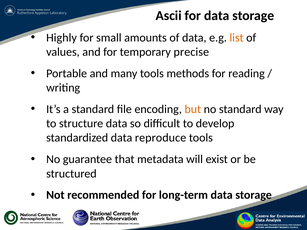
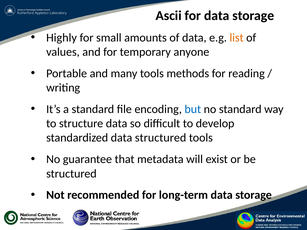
precise: precise -> anyone
but colour: orange -> blue
data reproduce: reproduce -> structured
